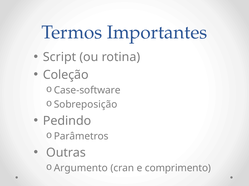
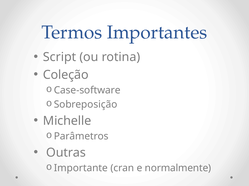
Pedindo: Pedindo -> Michelle
Argumento: Argumento -> Importante
comprimento: comprimento -> normalmente
